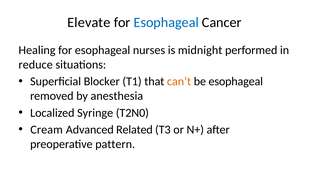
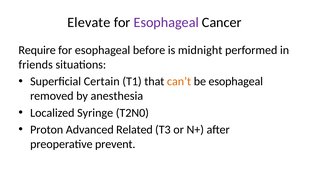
Esophageal at (166, 22) colour: blue -> purple
Healing: Healing -> Require
nurses: nurses -> before
reduce: reduce -> friends
Blocker: Blocker -> Certain
Cream: Cream -> Proton
pattern: pattern -> prevent
